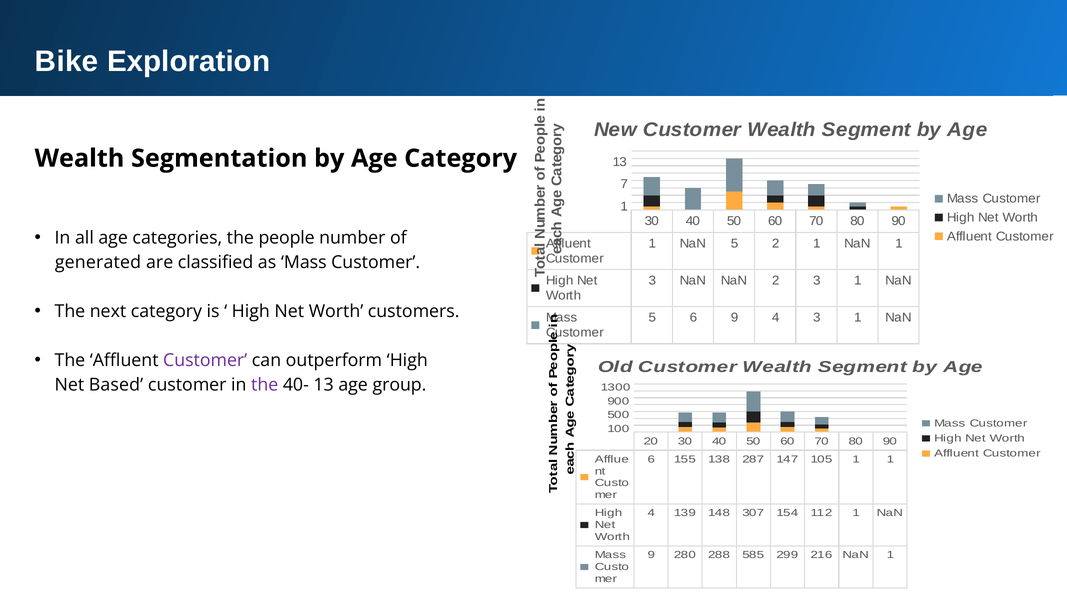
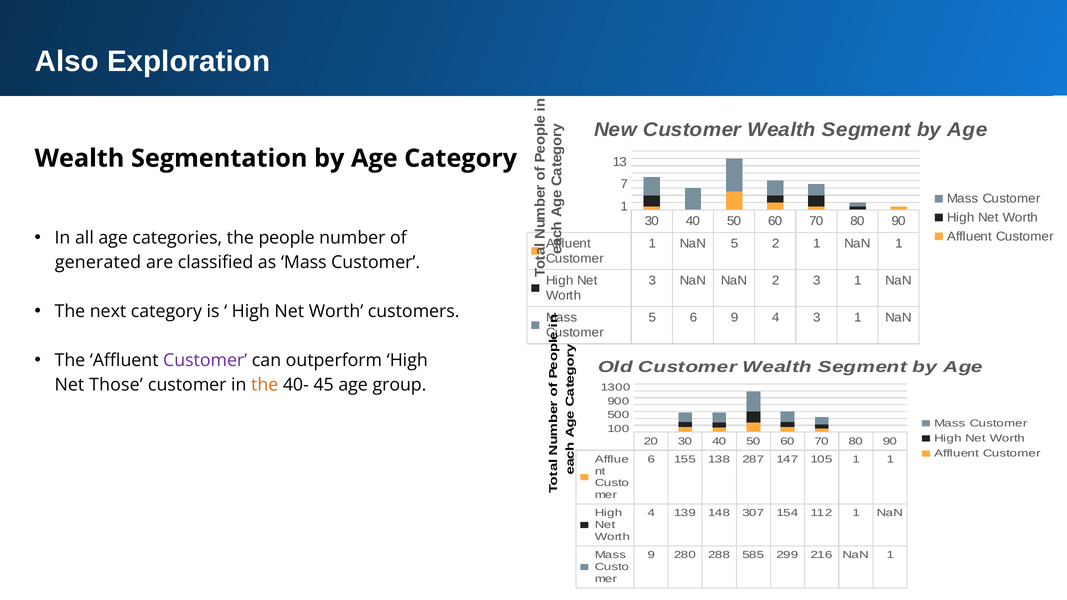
Bike: Bike -> Also
Based: Based -> Those
the at (265, 385) colour: purple -> orange
40- 13: 13 -> 45
